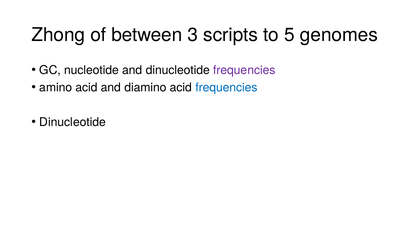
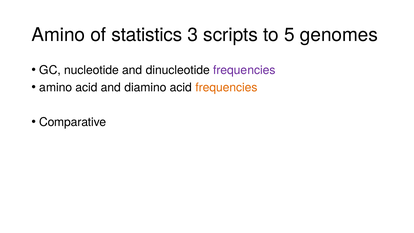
Zhong at (58, 35): Zhong -> Amino
between: between -> statistics
frequencies at (227, 87) colour: blue -> orange
Dinucleotide at (73, 122): Dinucleotide -> Comparative
